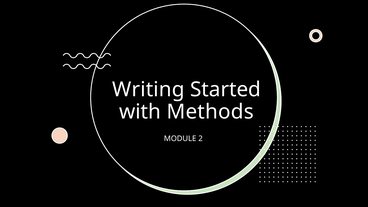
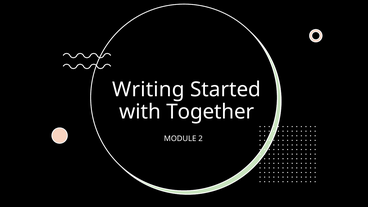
Methods: Methods -> Together
